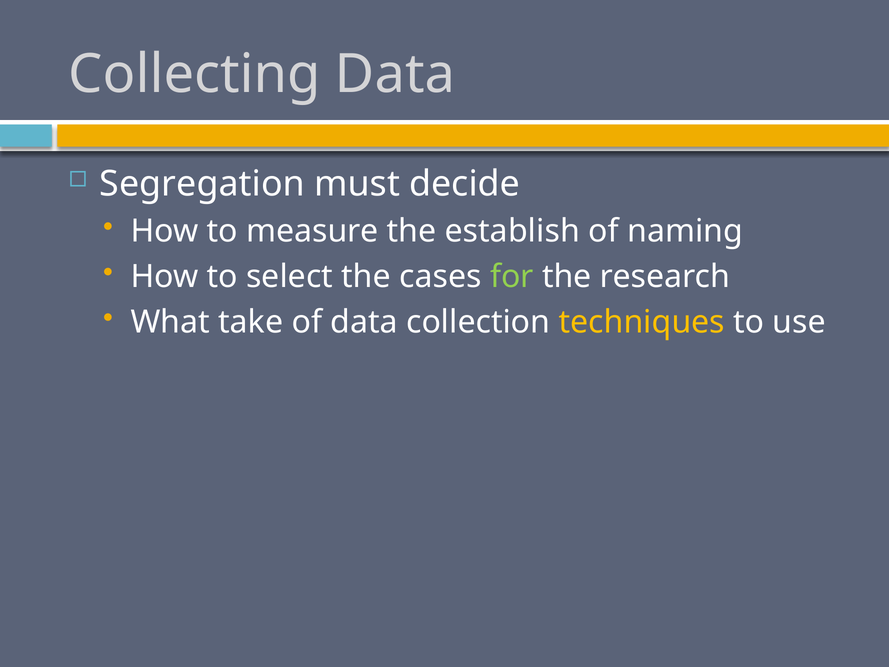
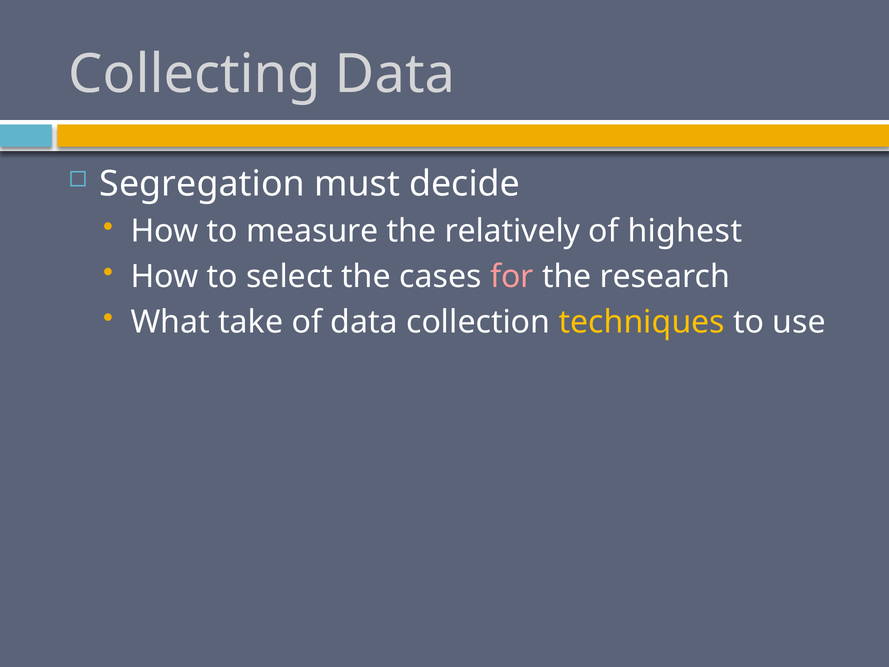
establish: establish -> relatively
naming: naming -> highest
for colour: light green -> pink
